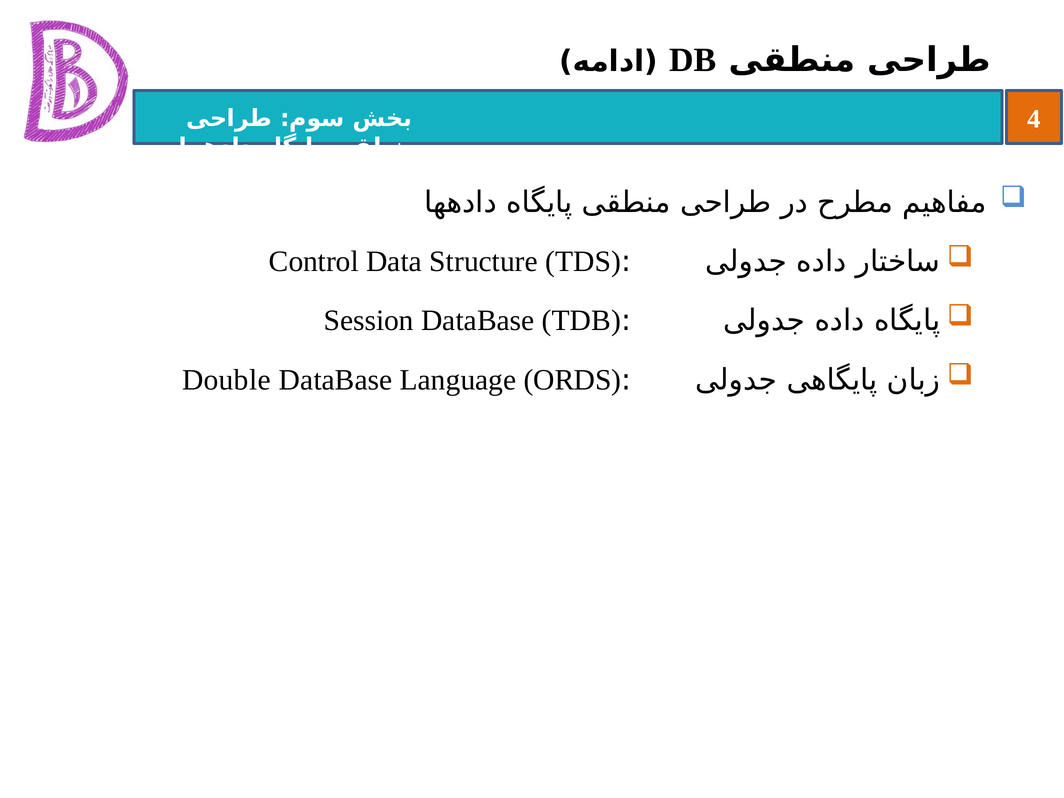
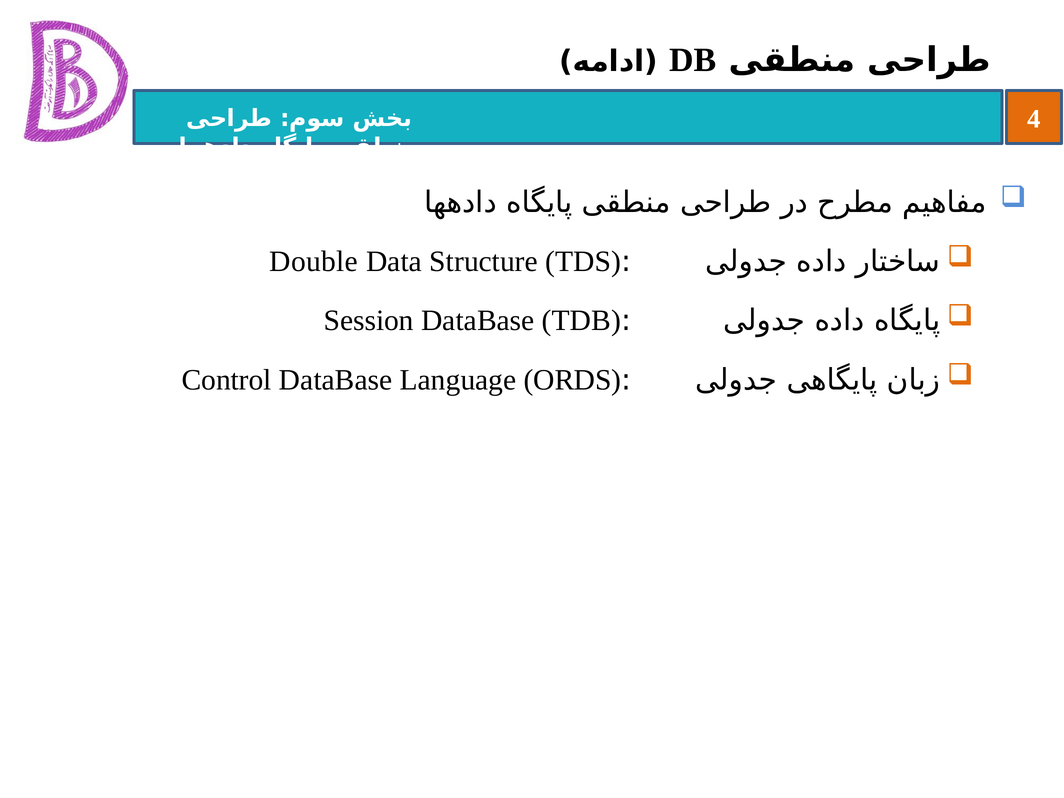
Control: Control -> Double
Double: Double -> Control
